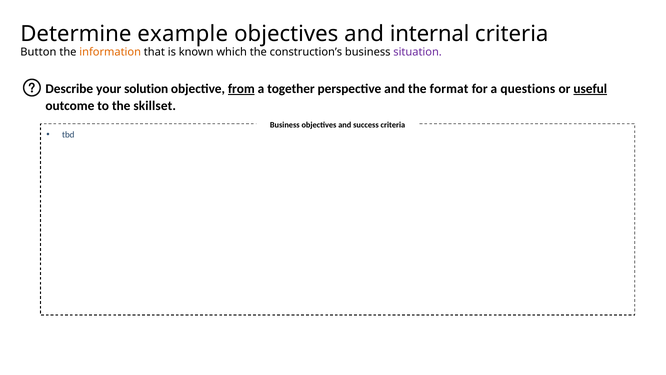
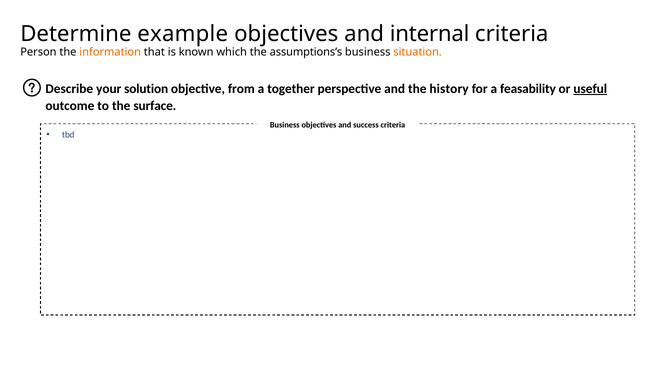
Button: Button -> Person
construction’s: construction’s -> assumptions’s
situation colour: purple -> orange
from underline: present -> none
format: format -> history
questions: questions -> feasability
skillset: skillset -> surface
